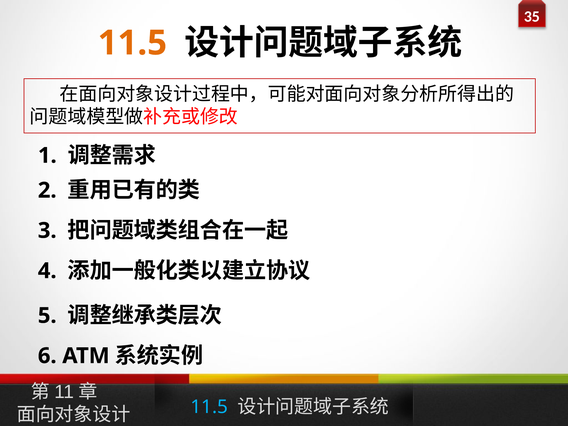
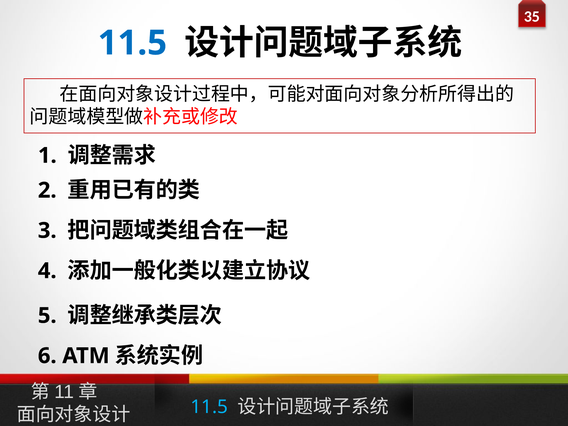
11.5 at (132, 43) colour: orange -> blue
